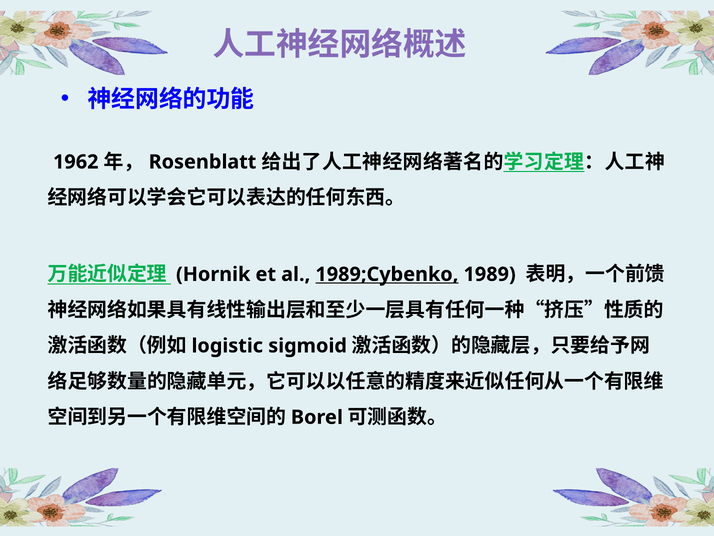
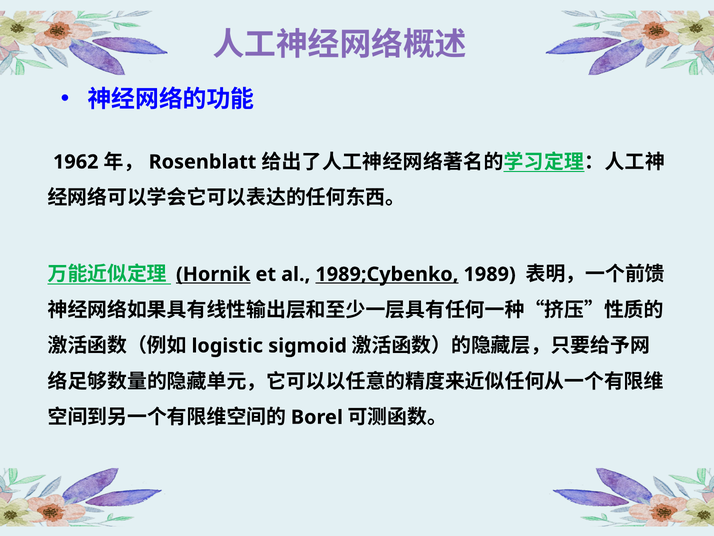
Hornik underline: none -> present
